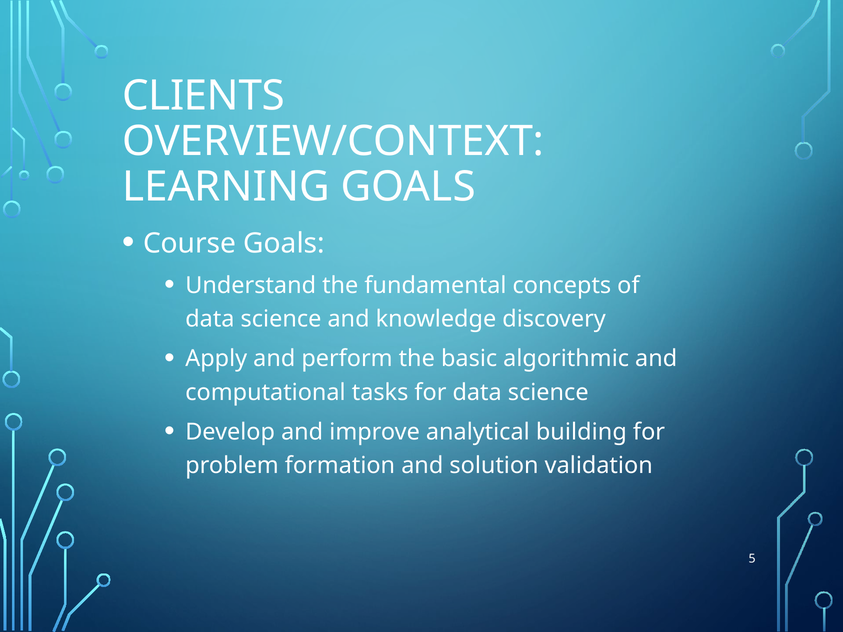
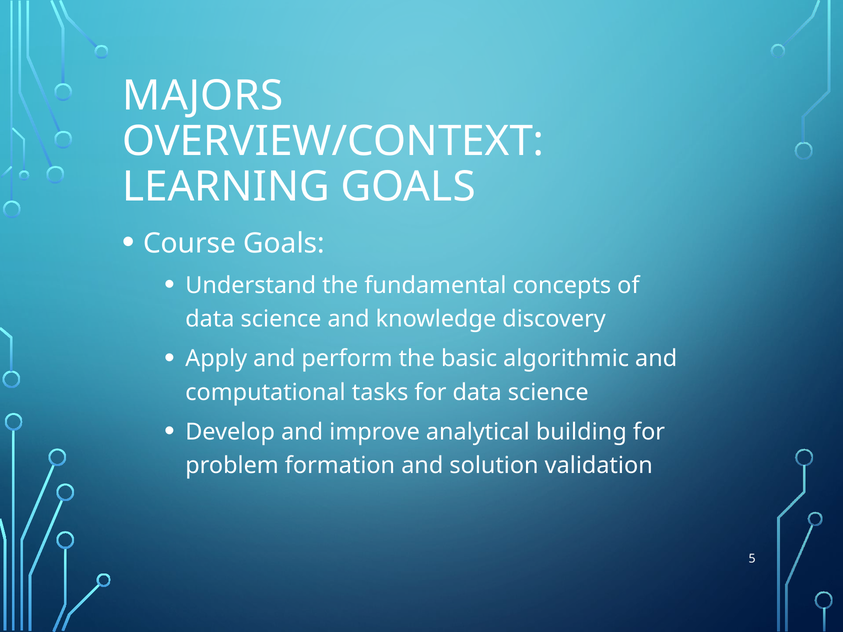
CLIENTS: CLIENTS -> MAJORS
